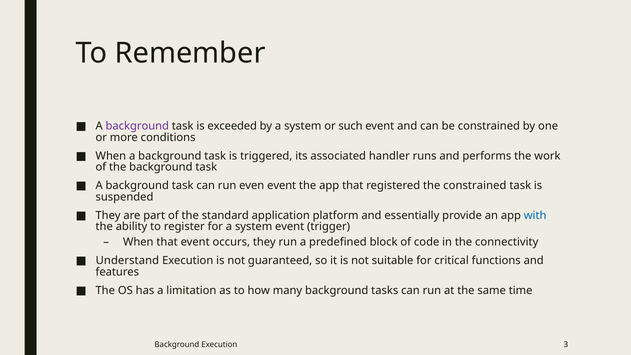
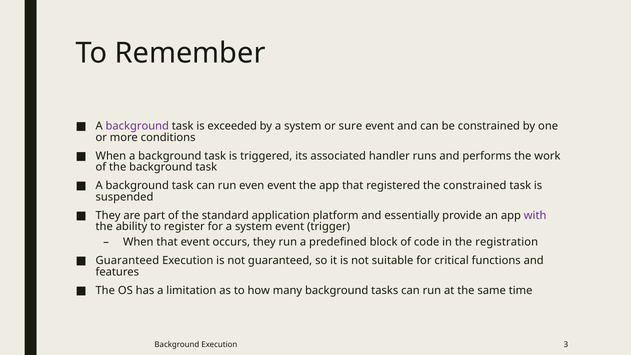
such: such -> sure
with colour: blue -> purple
connectivity: connectivity -> registration
Understand at (127, 261): Understand -> Guaranteed
